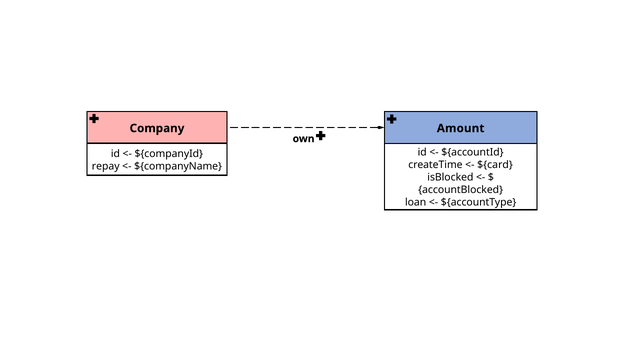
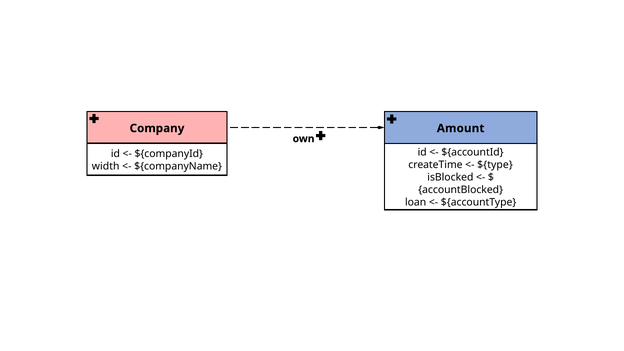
${card: ${card -> ${type
repay: repay -> width
